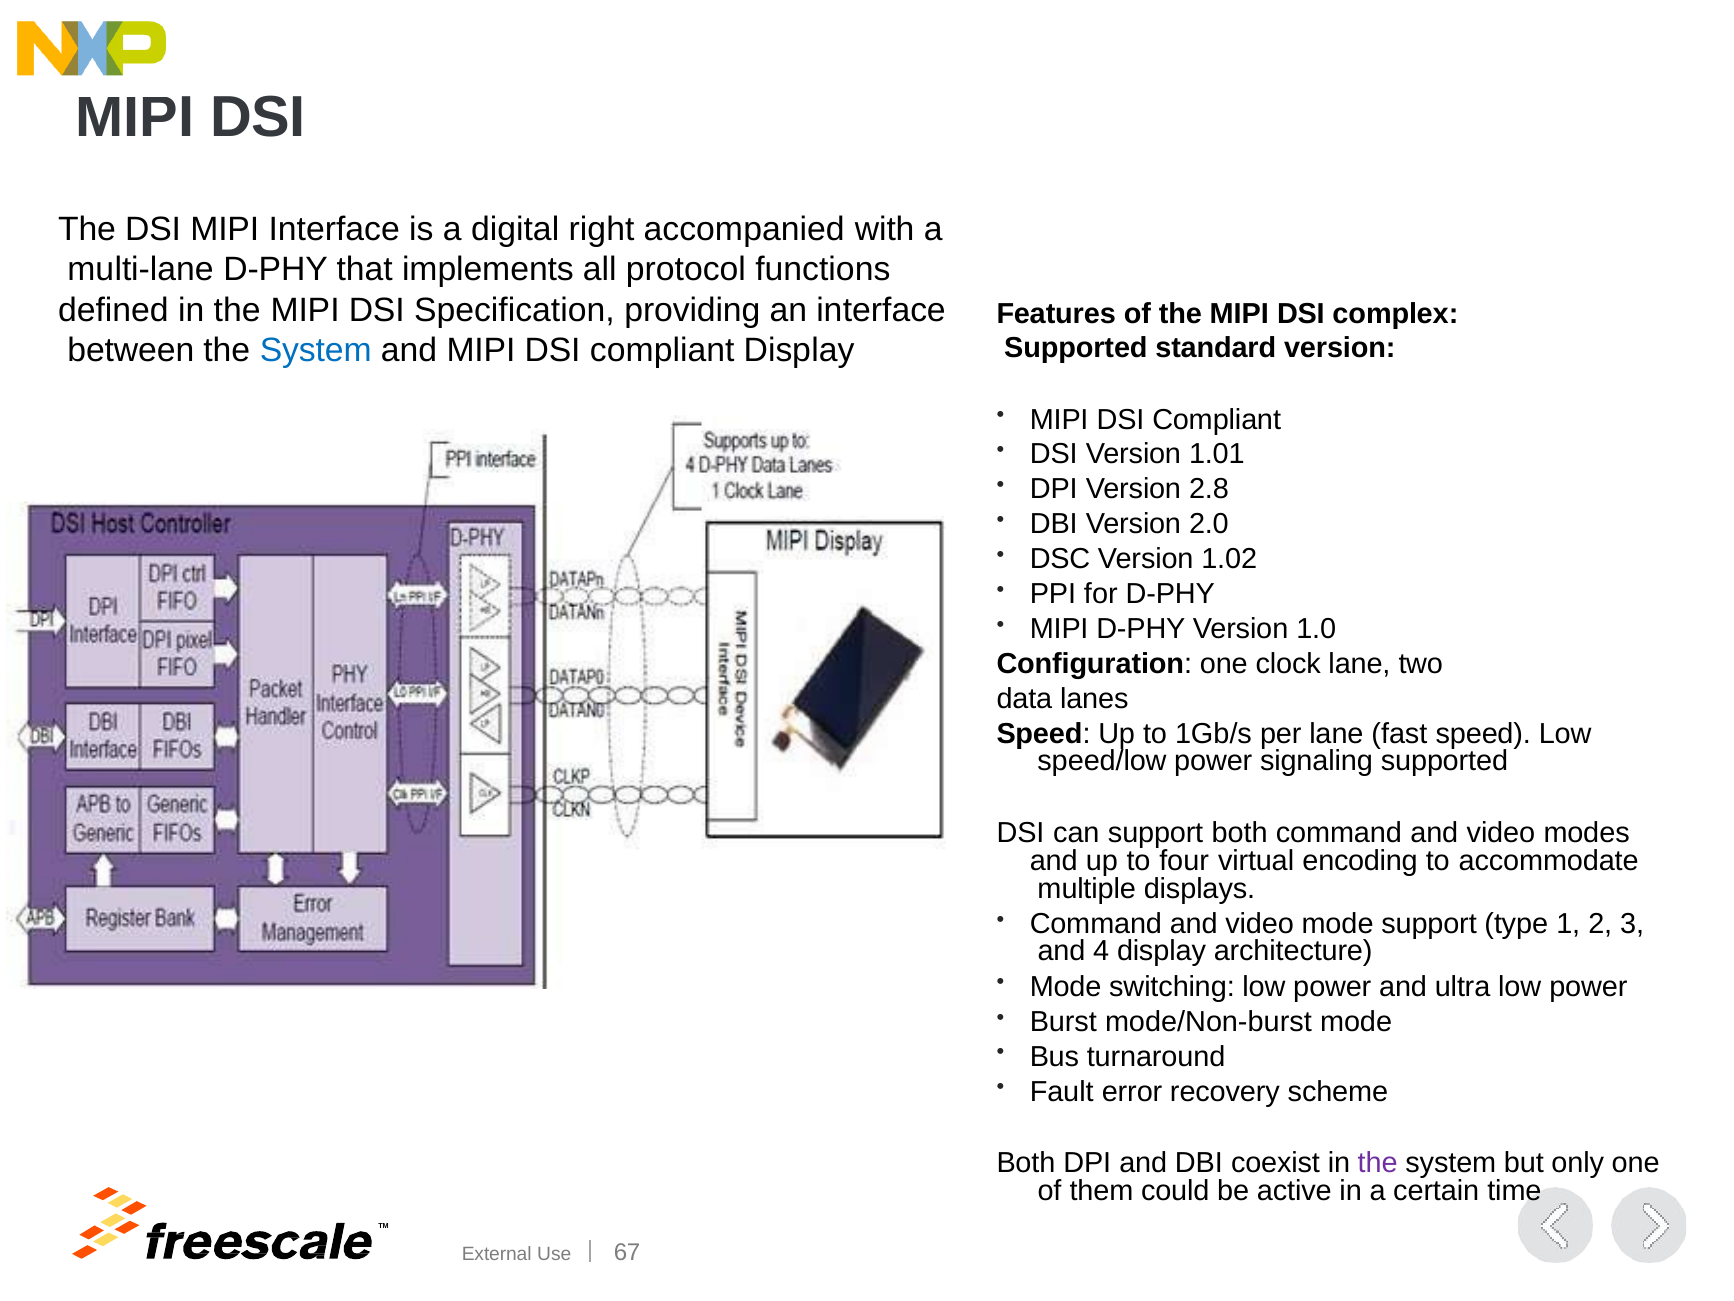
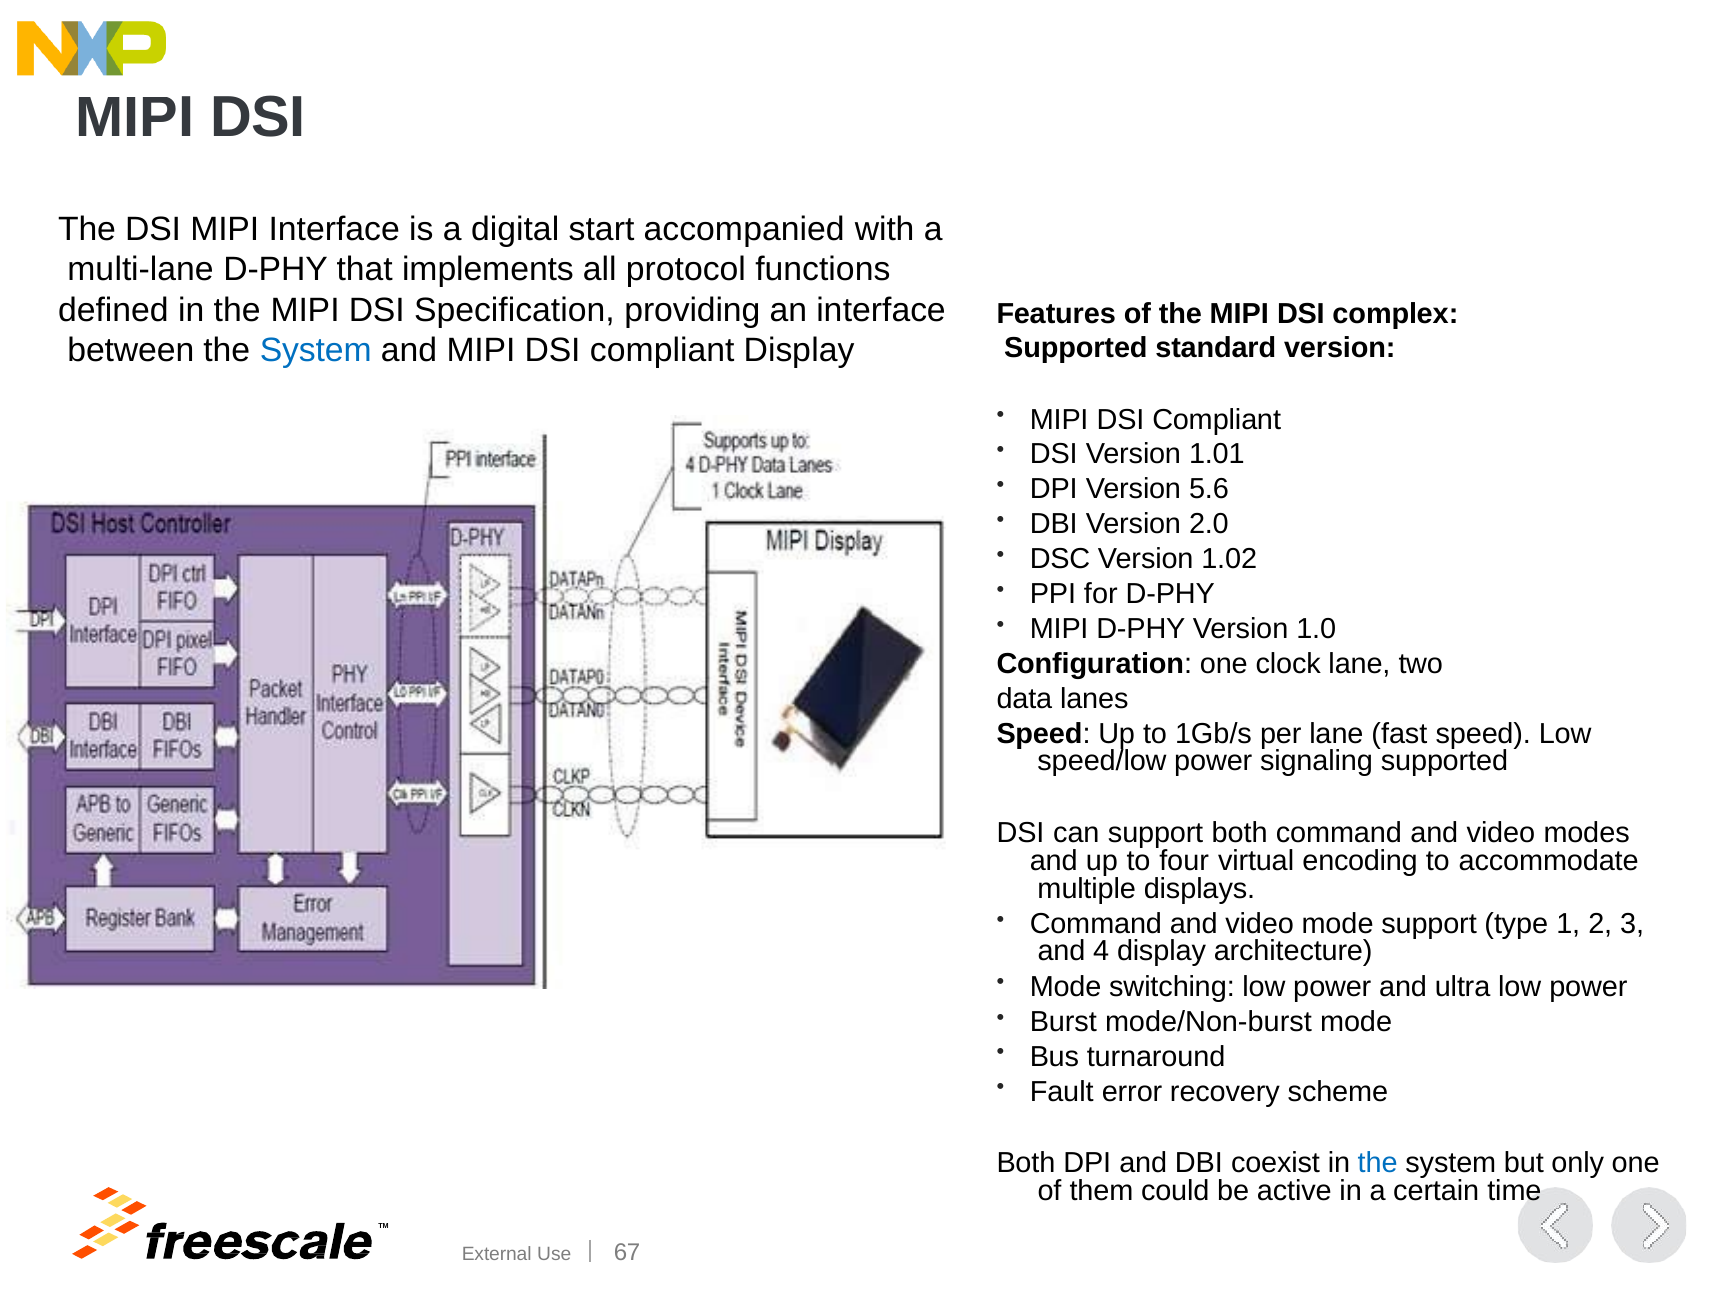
right: right -> start
2.8: 2.8 -> 5.6
the at (1378, 1162) colour: purple -> blue
